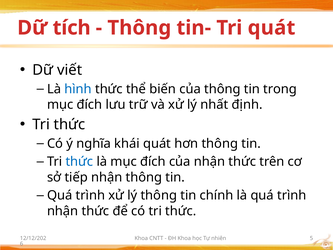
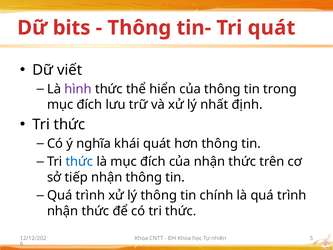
tích: tích -> bits
hình colour: blue -> purple
biến: biến -> hiển
